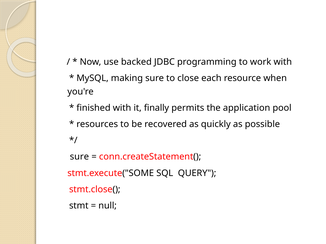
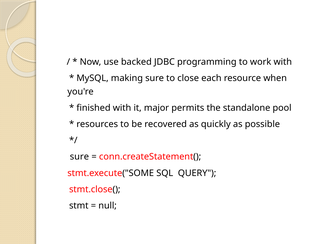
finally: finally -> major
application: application -> standalone
